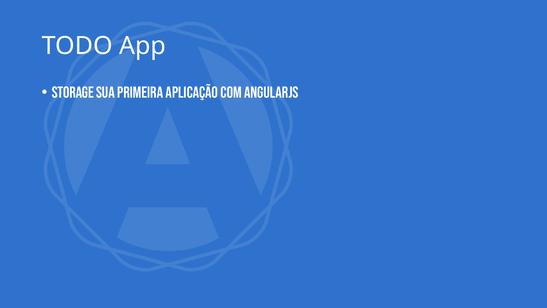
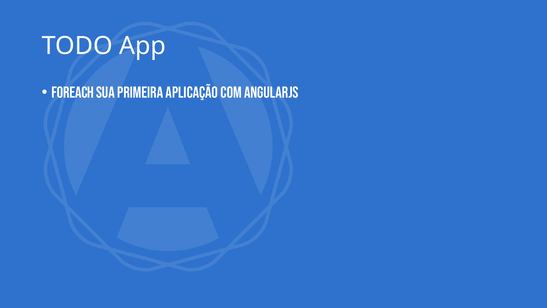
Storage: Storage -> Foreach
